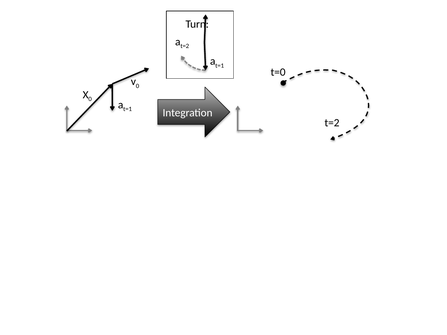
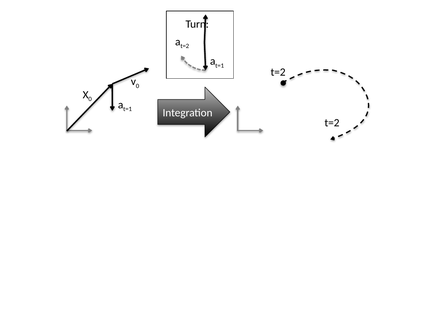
t=0 at (278, 72): t=0 -> t=2
